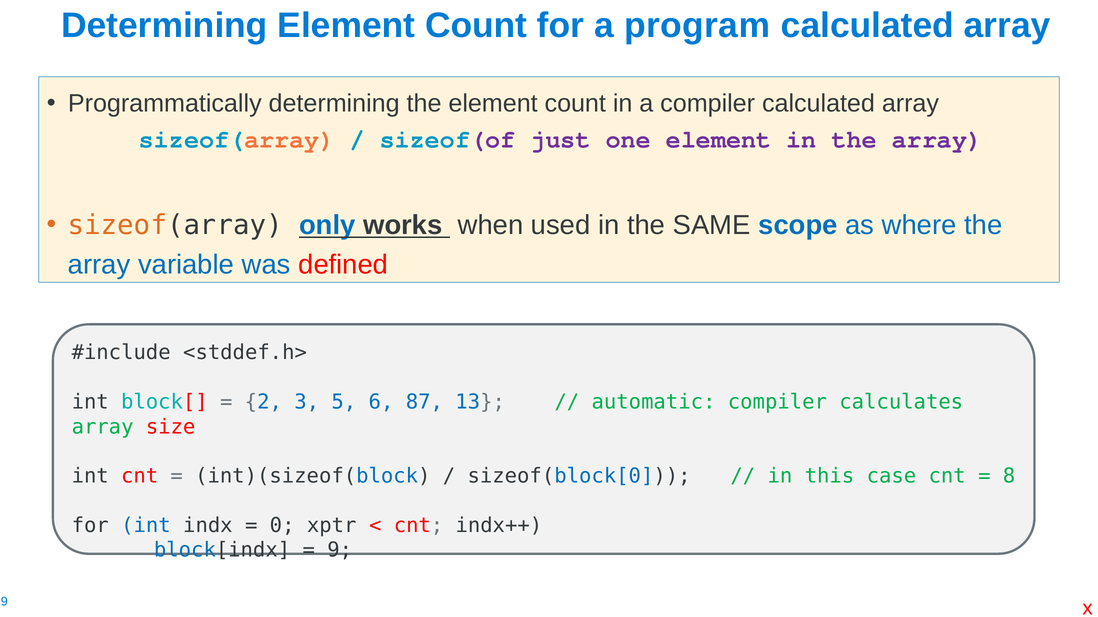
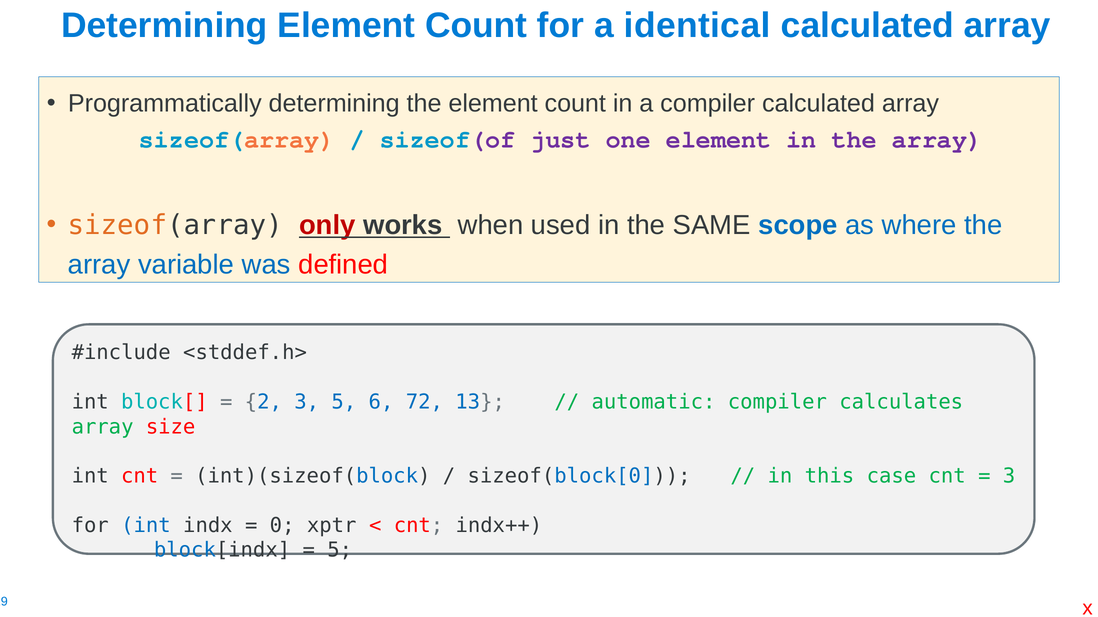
program: program -> identical
only colour: blue -> red
87: 87 -> 72
8 at (1009, 477): 8 -> 3
9 at (340, 551): 9 -> 5
